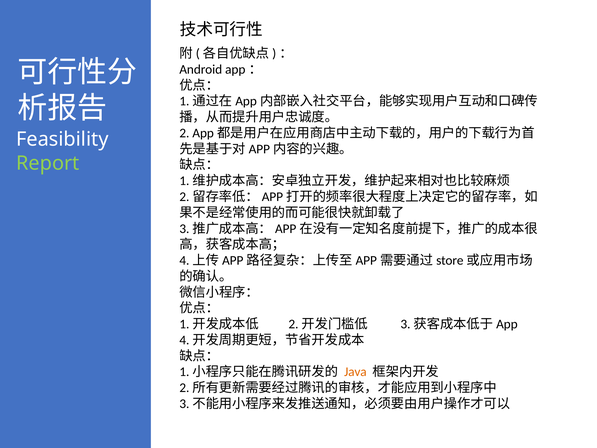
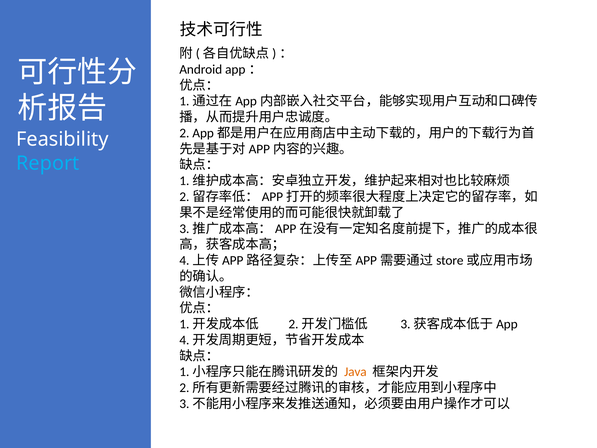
Report colour: light green -> light blue
